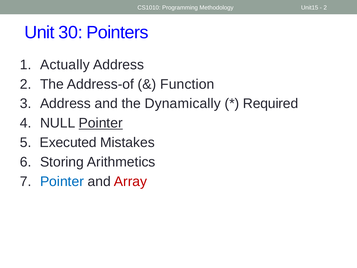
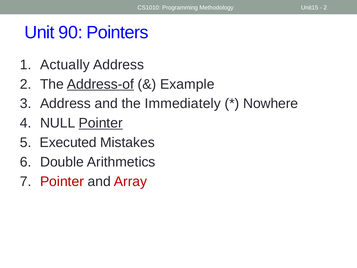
30: 30 -> 90
Address-of underline: none -> present
Function: Function -> Example
Dynamically: Dynamically -> Immediately
Required: Required -> Nowhere
Storing: Storing -> Double
Pointer at (62, 181) colour: blue -> red
